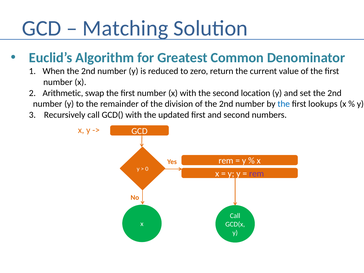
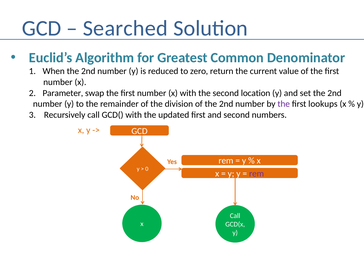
Matching: Matching -> Searched
Arithmetic: Arithmetic -> Parameter
the at (284, 104) colour: blue -> purple
